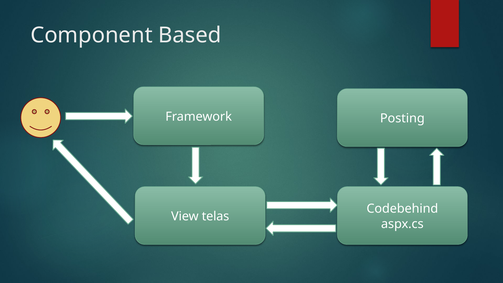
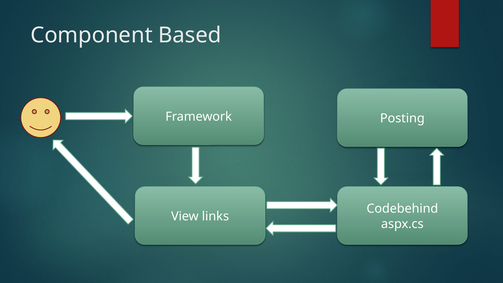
telas: telas -> links
